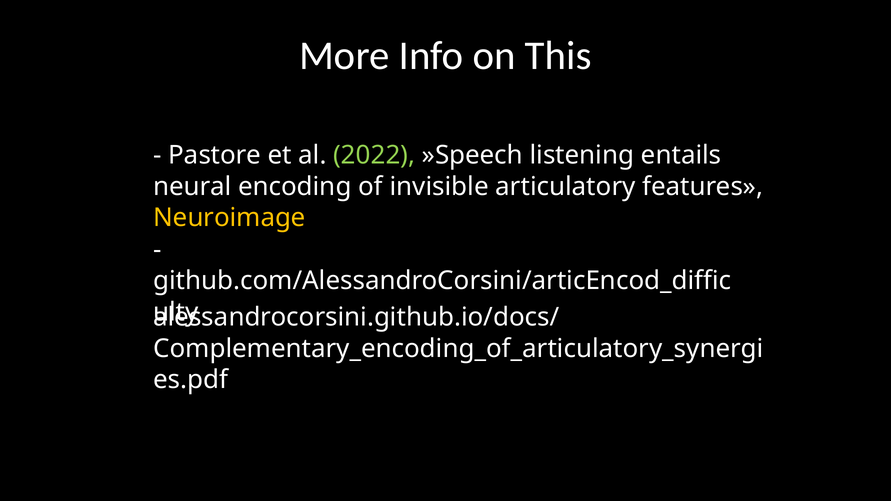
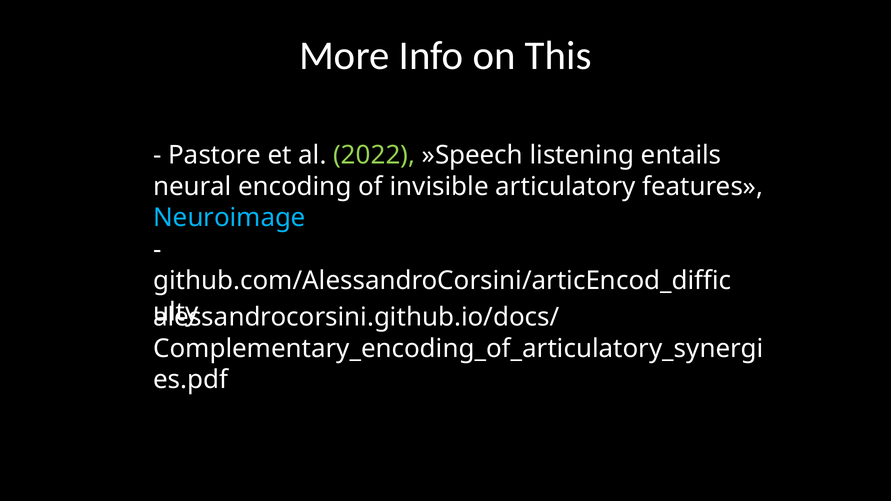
Neuroimage colour: yellow -> light blue
